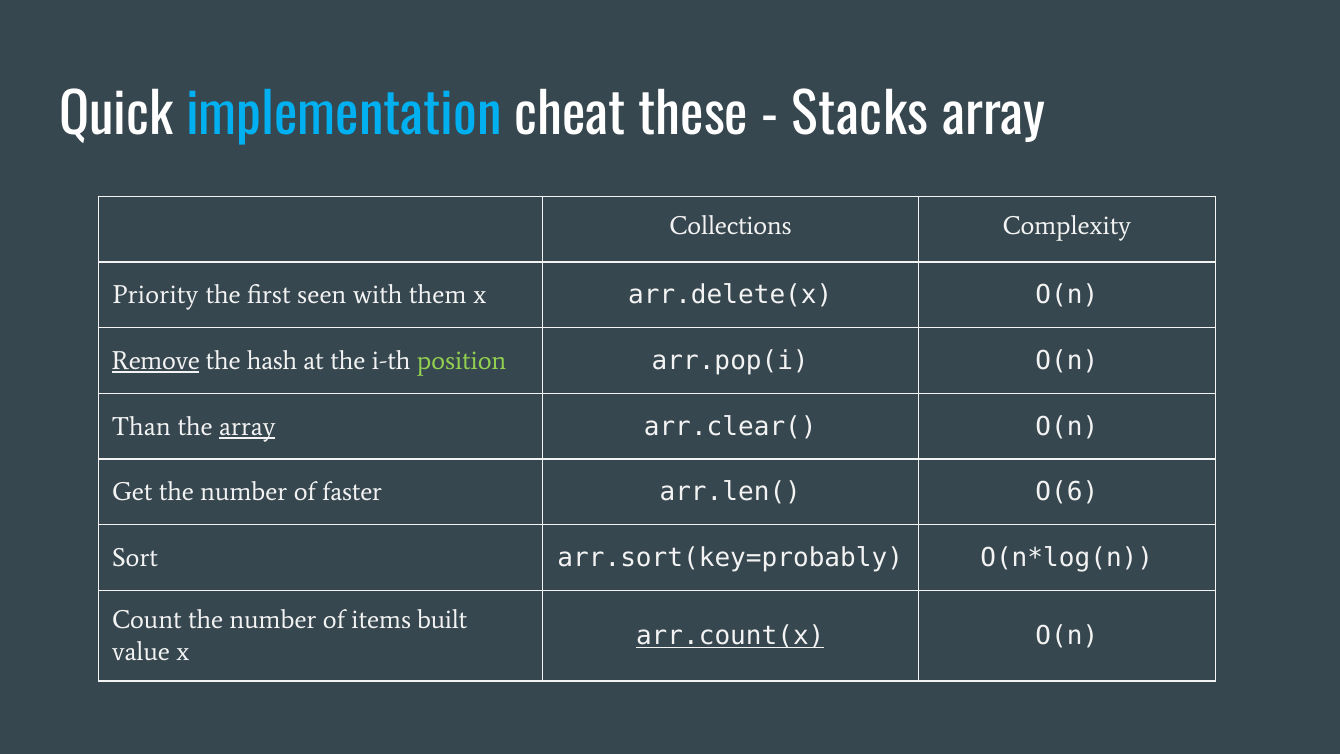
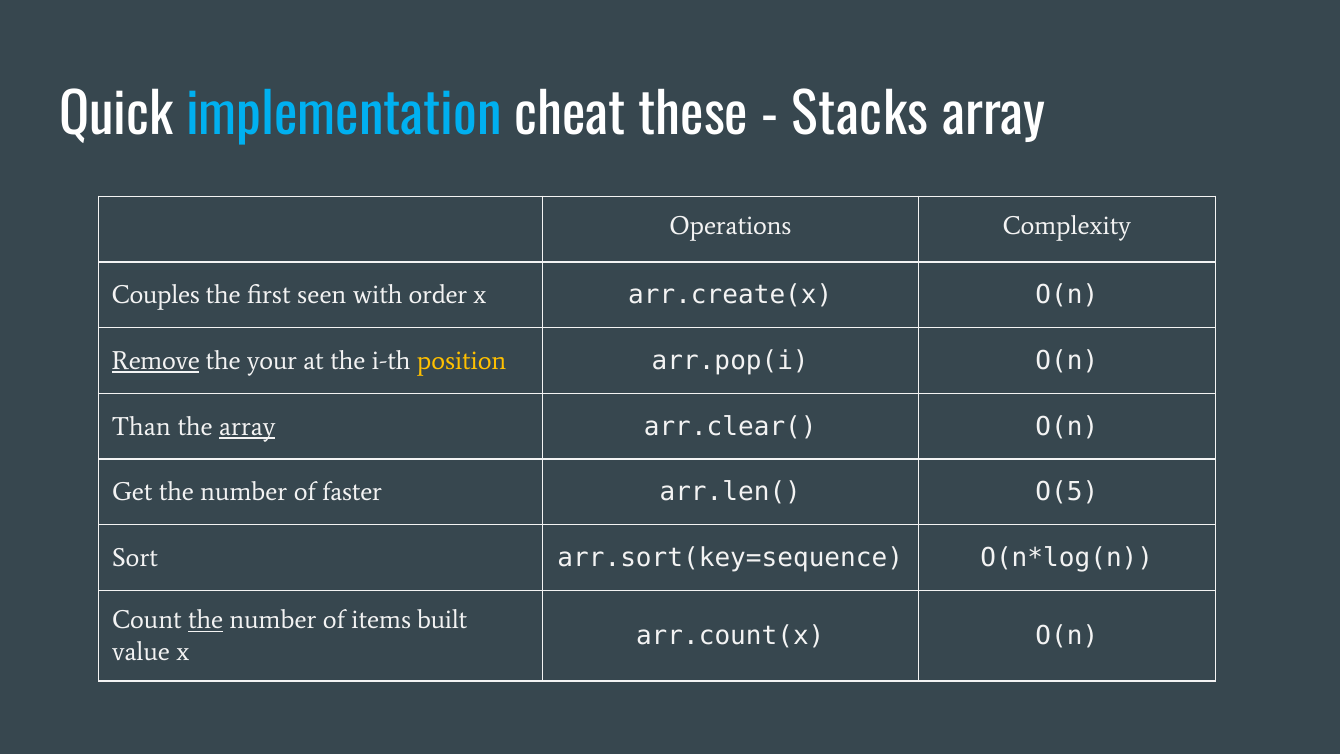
Collections: Collections -> Operations
Priority: Priority -> Couples
them: them -> order
arr.delete(x: arr.delete(x -> arr.create(x
hash: hash -> your
position colour: light green -> yellow
O(6: O(6 -> O(5
arr.sort(key=probably: arr.sort(key=probably -> arr.sort(key=sequence
the at (206, 620) underline: none -> present
arr.count(x underline: present -> none
